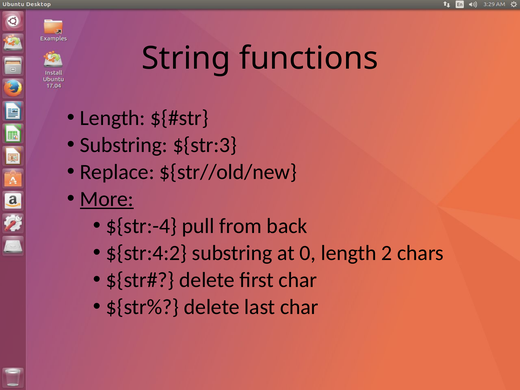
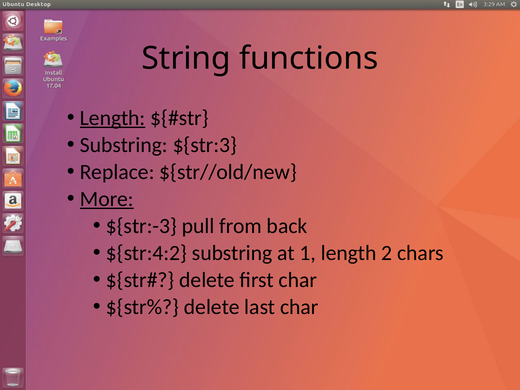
Length at (113, 118) underline: none -> present
${str:-4: ${str:-4 -> ${str:-3
0: 0 -> 1
